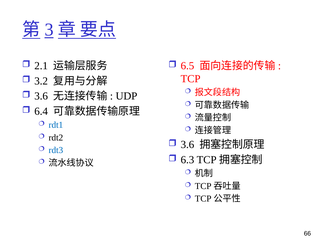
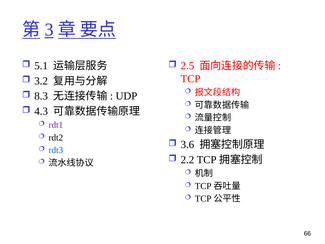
2.1: 2.1 -> 5.1
6.5: 6.5 -> 2.5
3.6 at (41, 96): 3.6 -> 8.3
6.4: 6.4 -> 4.3
rdt1 colour: blue -> purple
6.3: 6.3 -> 2.2
